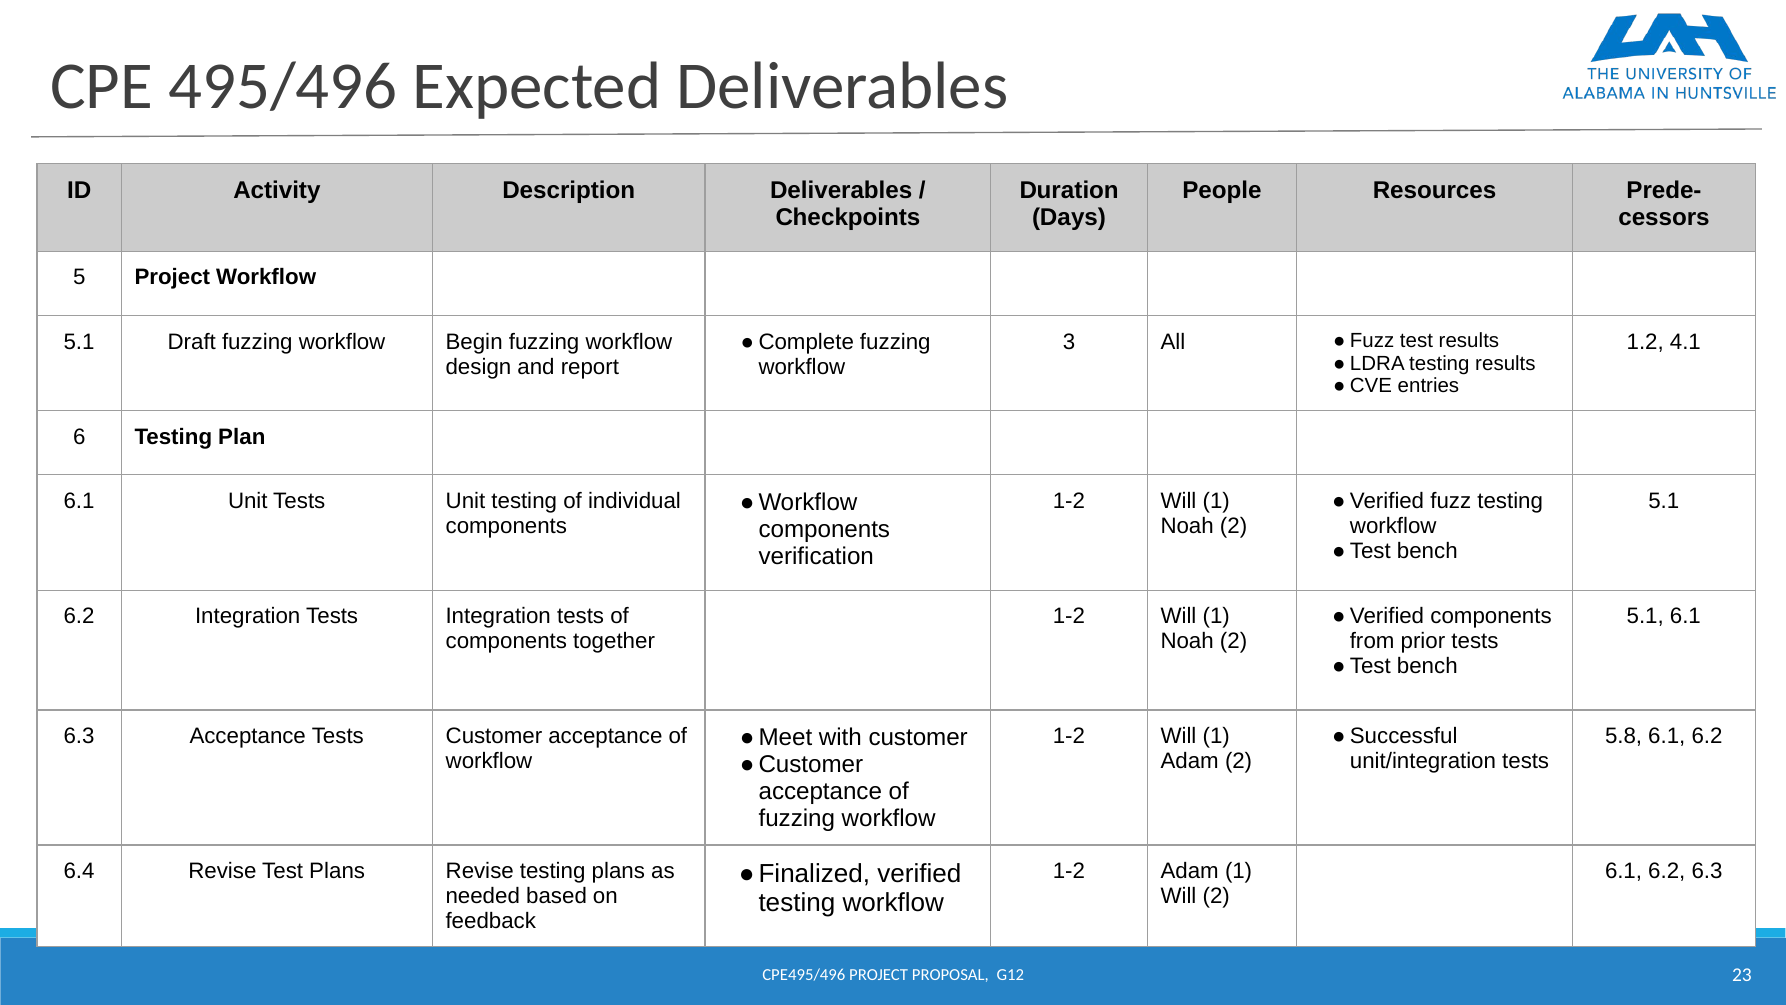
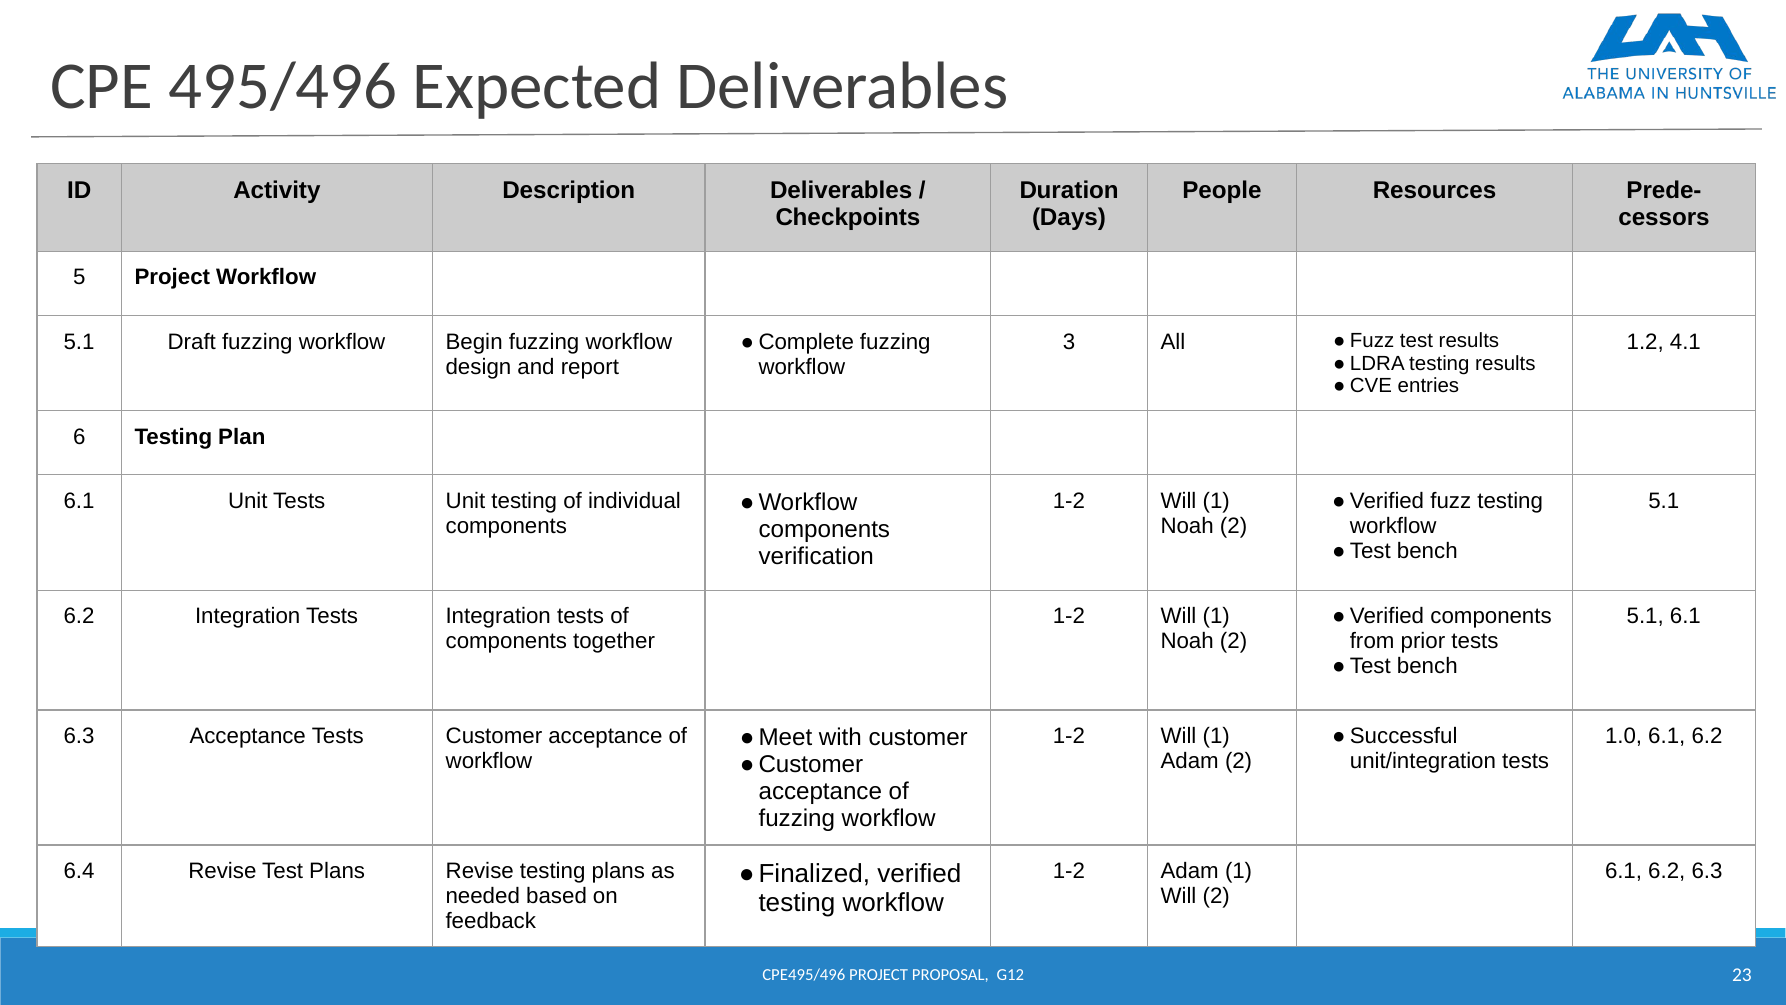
5.8: 5.8 -> 1.0
